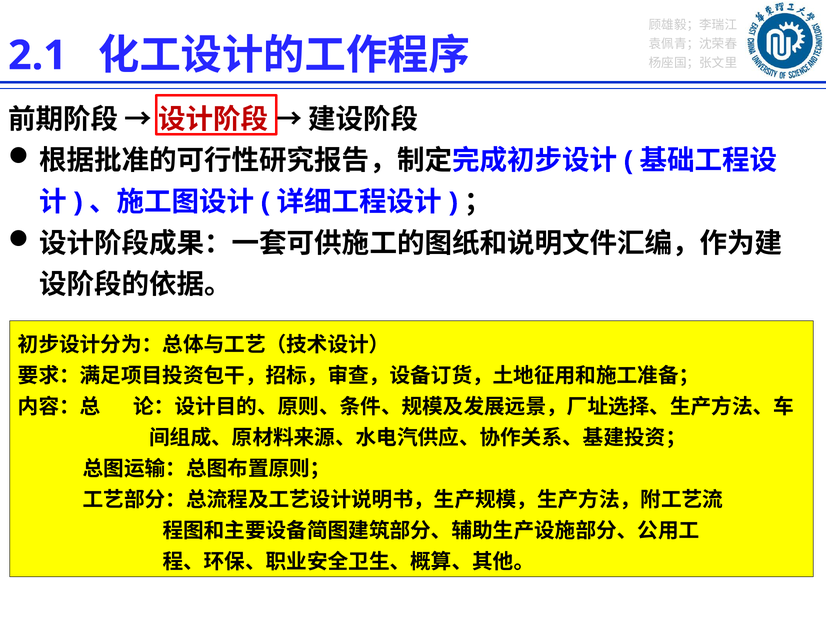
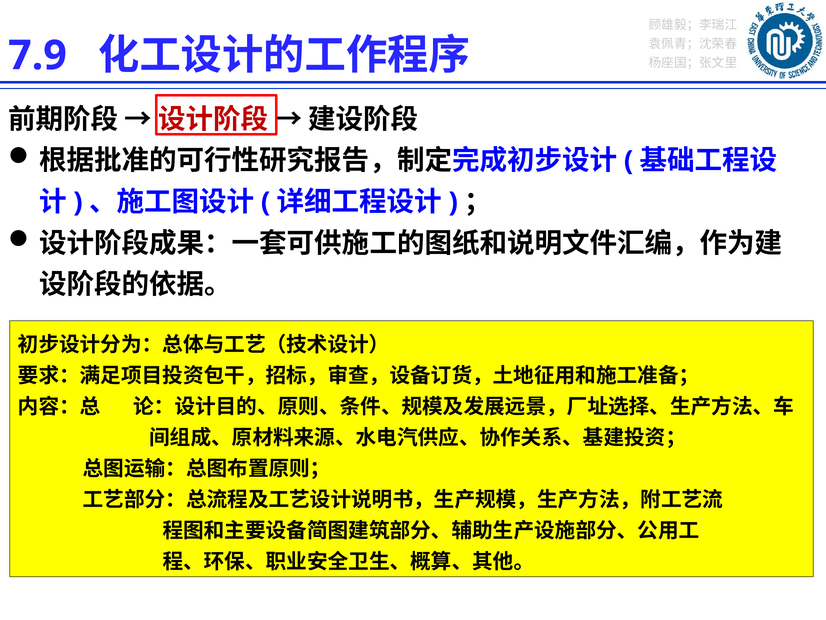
2.1: 2.1 -> 7.9
